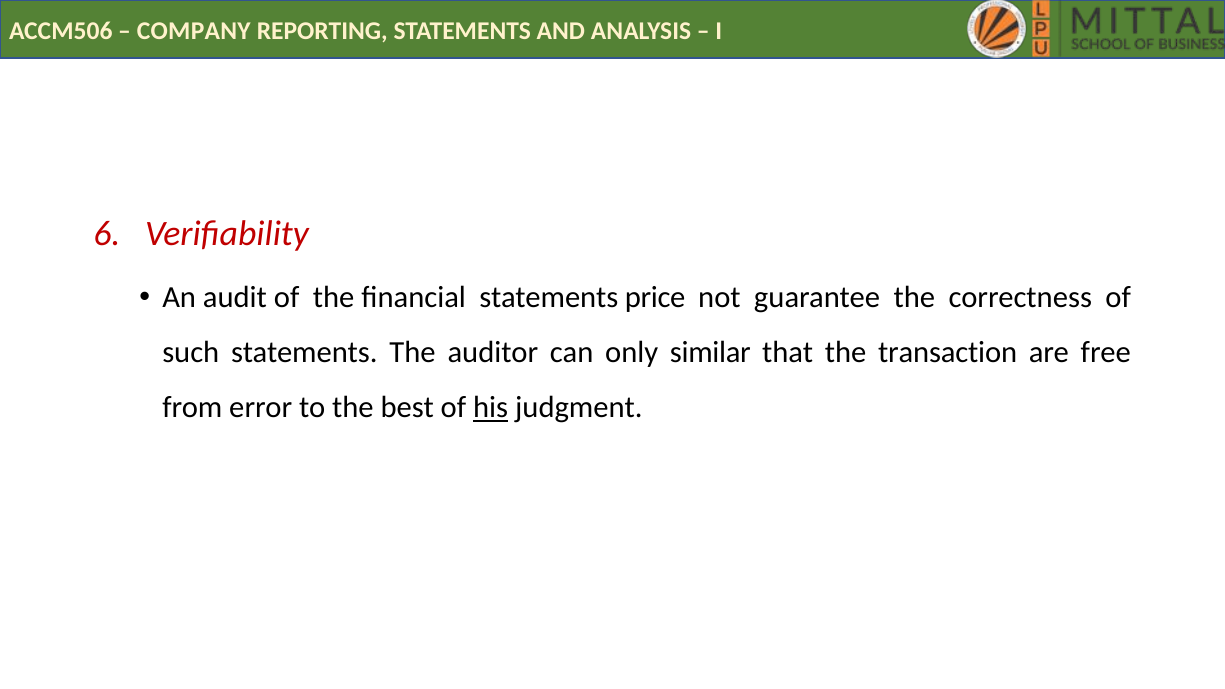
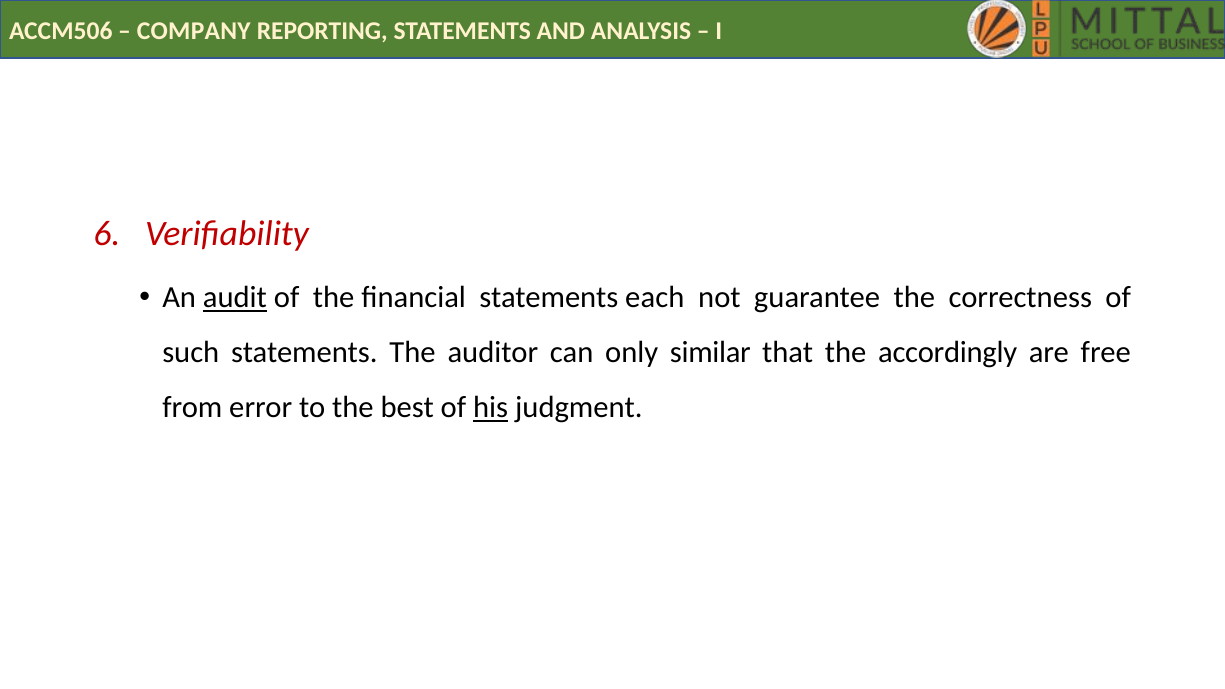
audit underline: none -> present
price: price -> each
transaction: transaction -> accordingly
